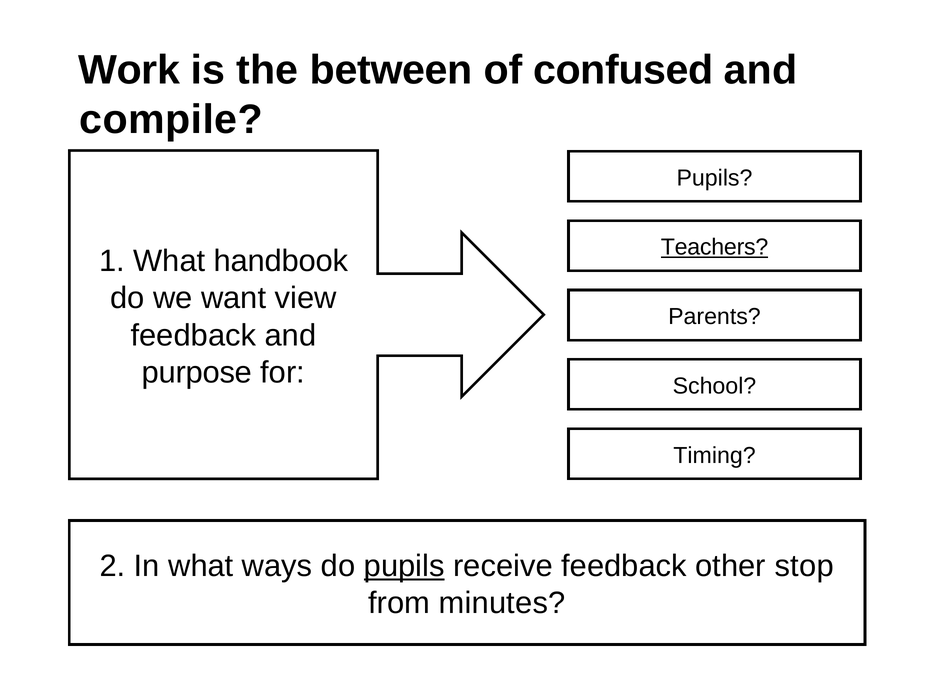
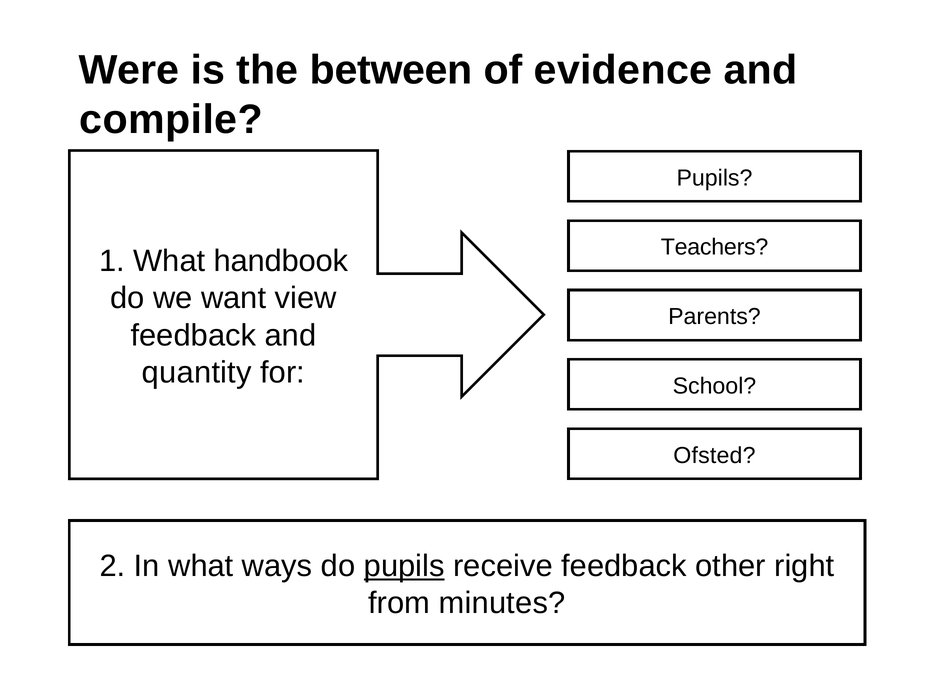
Work: Work -> Were
confused: confused -> evidence
Teachers underline: present -> none
purpose: purpose -> quantity
Timing: Timing -> Ofsted
stop: stop -> right
